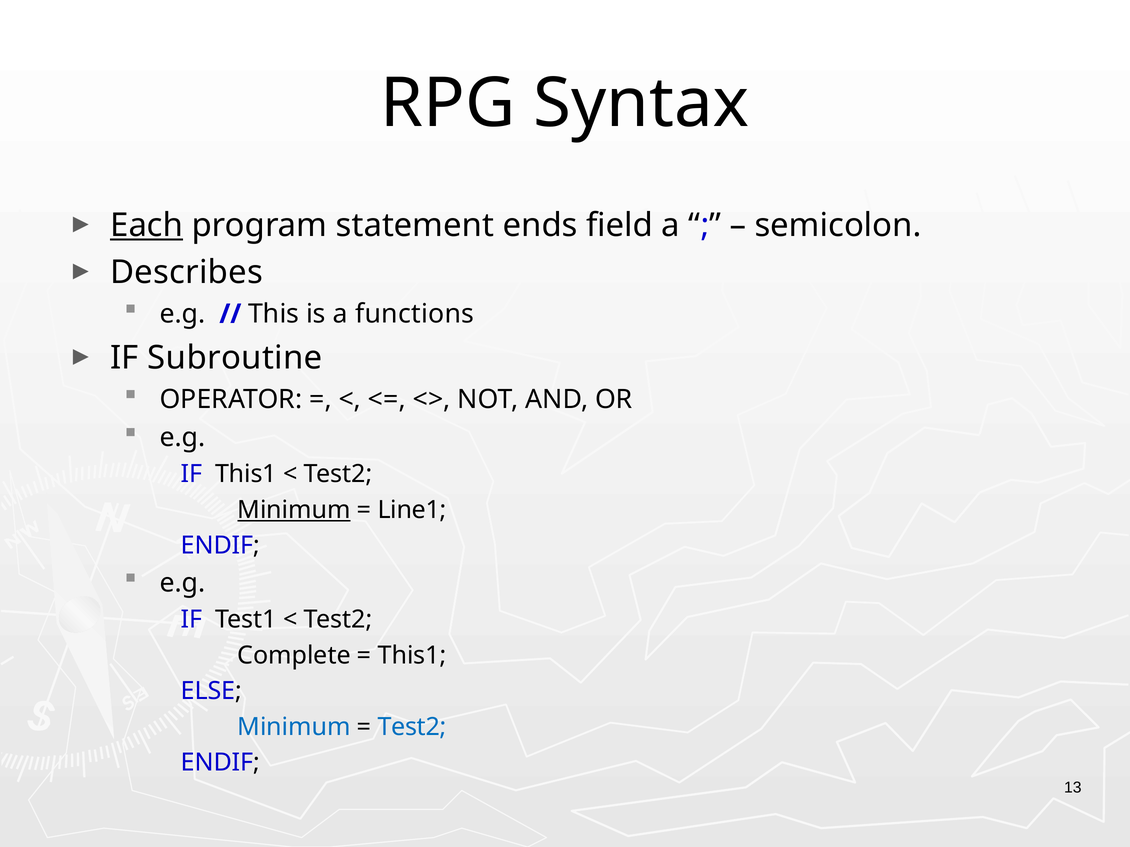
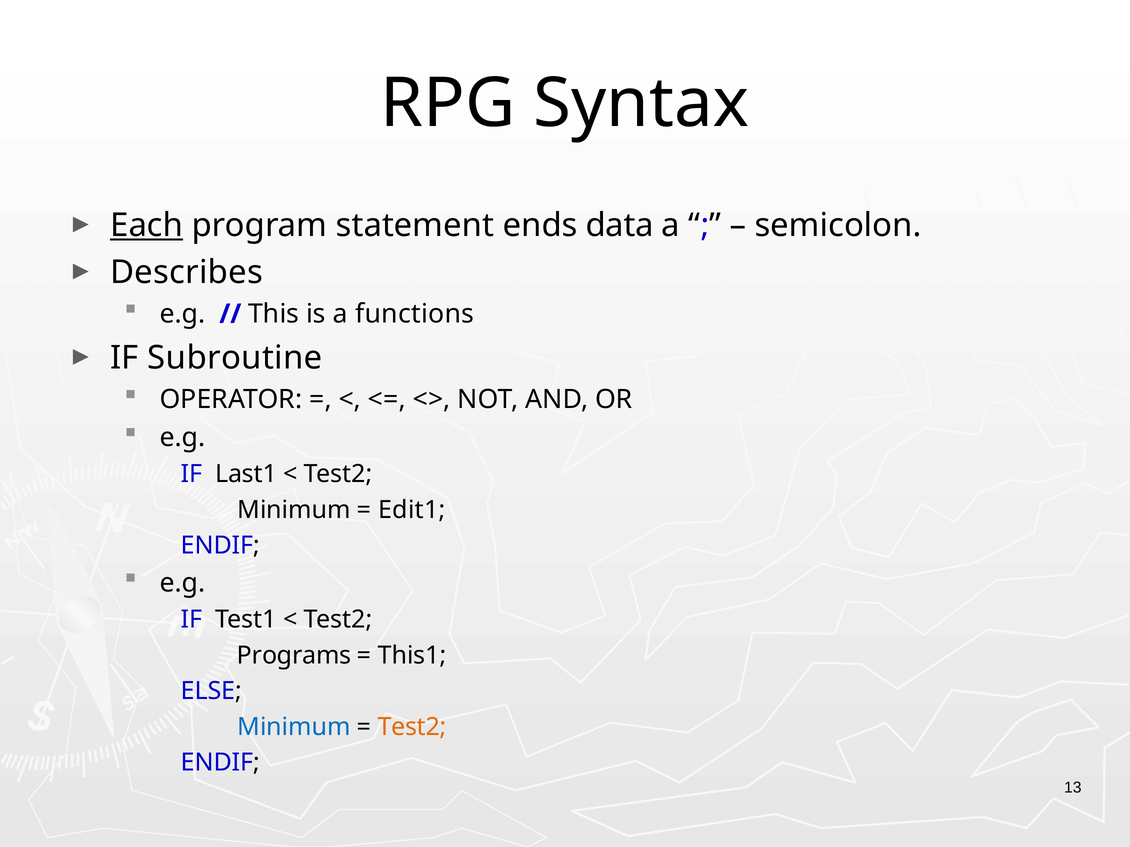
field: field -> data
IF This1: This1 -> Last1
Minimum at (294, 510) underline: present -> none
Line1: Line1 -> Edit1
Complete: Complete -> Programs
Test2 at (412, 727) colour: blue -> orange
